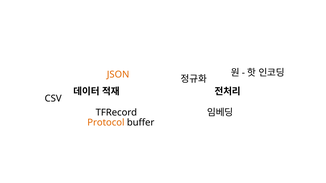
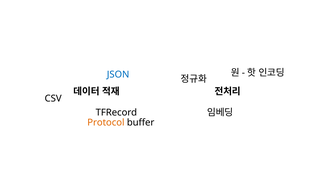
JSON colour: orange -> blue
